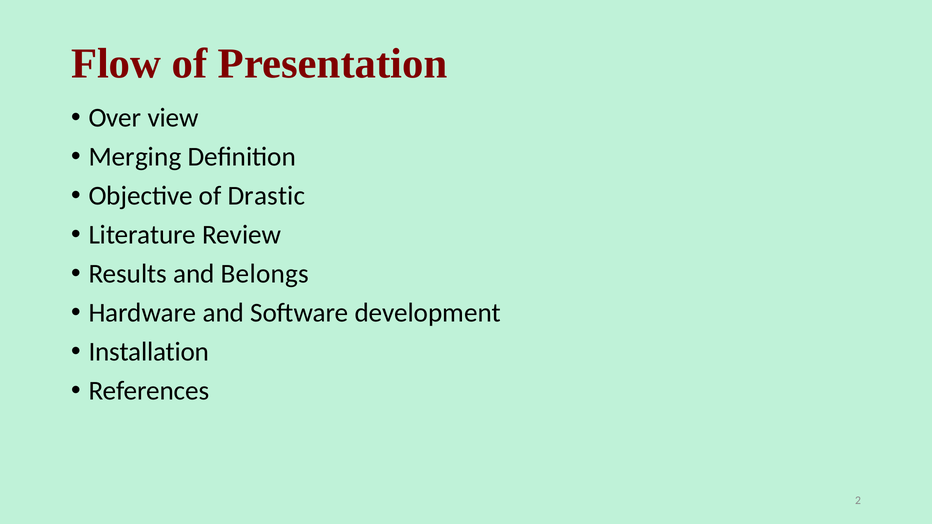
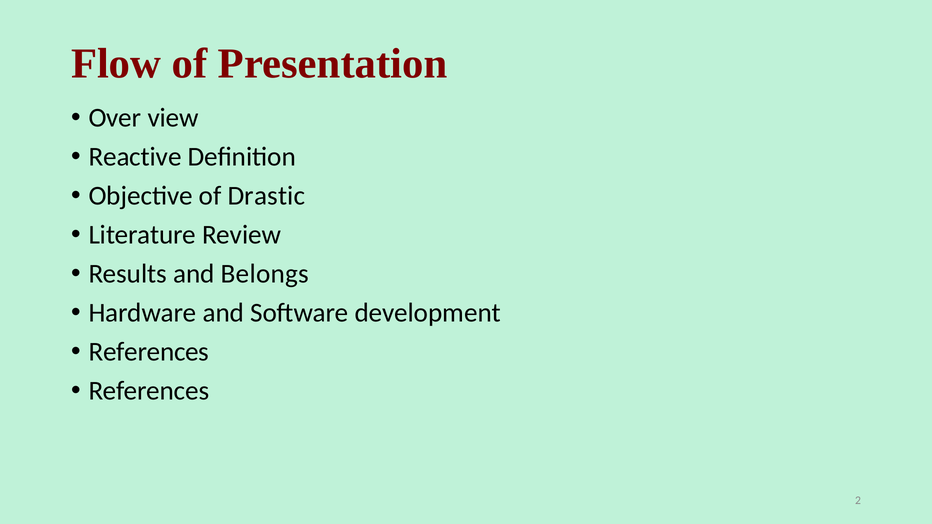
Merging: Merging -> Reactive
Installation at (149, 352): Installation -> References
